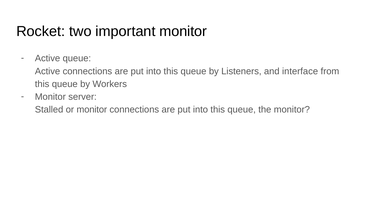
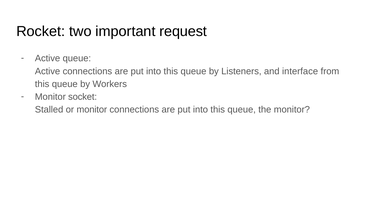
important monitor: monitor -> request
server: server -> socket
